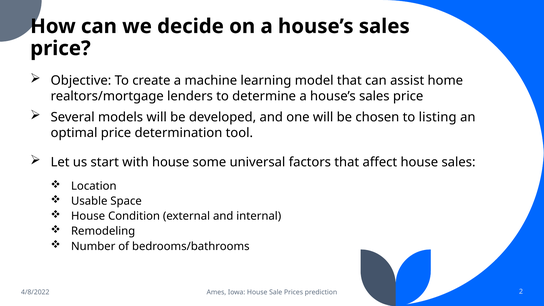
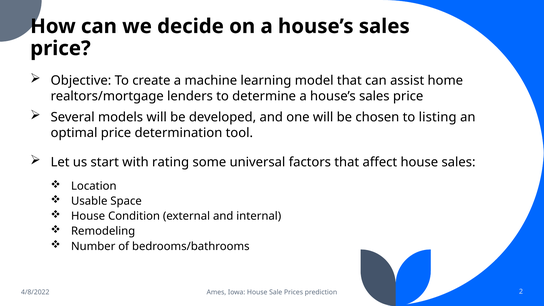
with house: house -> rating
